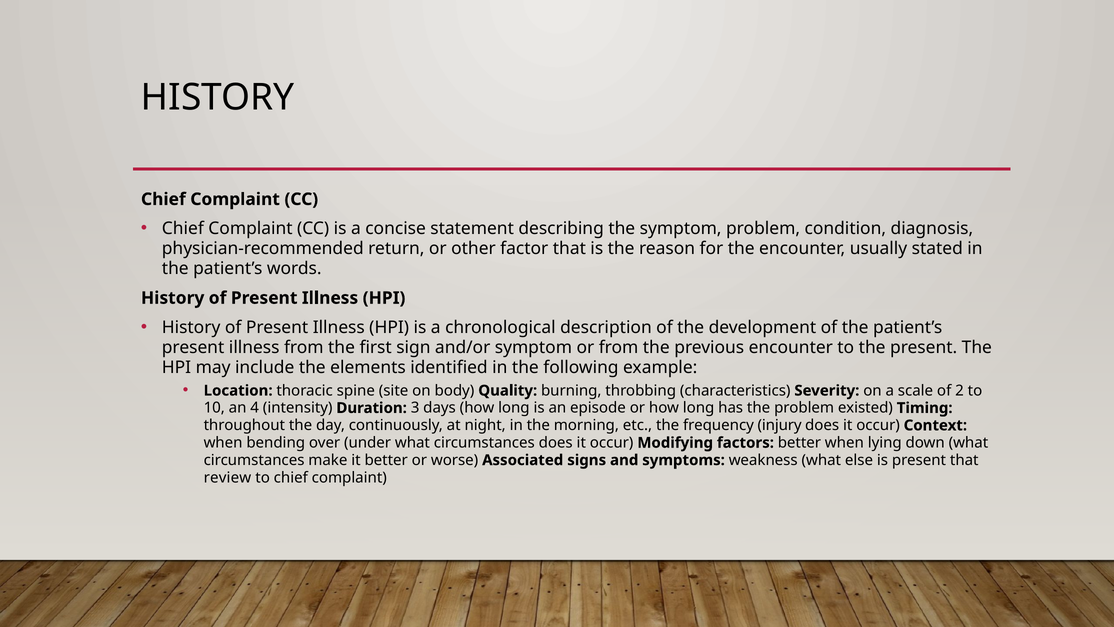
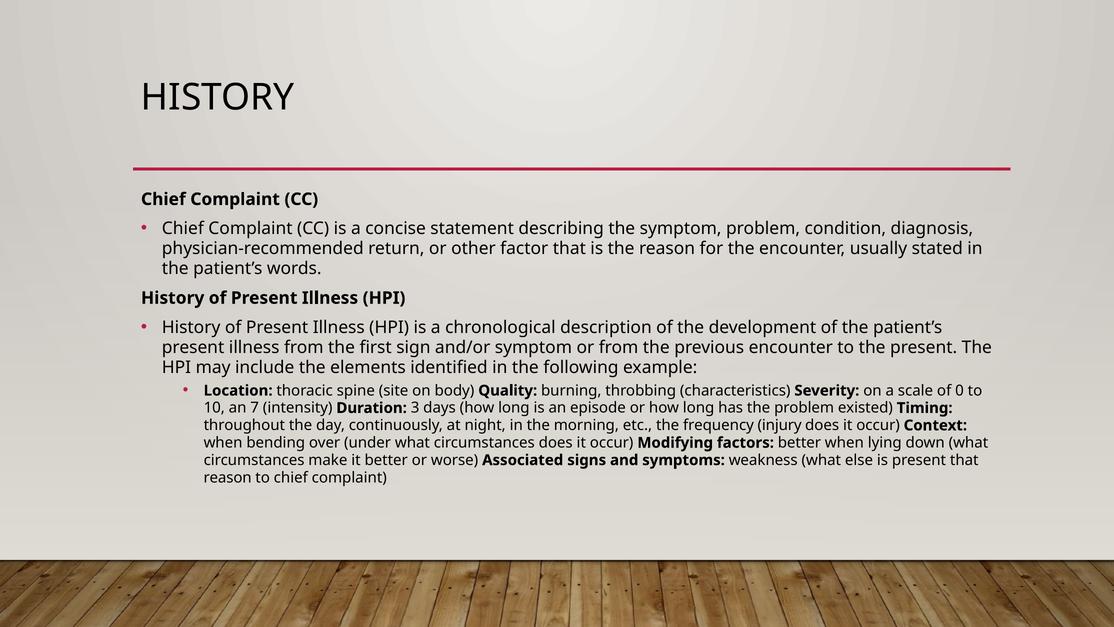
2: 2 -> 0
4: 4 -> 7
review at (227, 477): review -> reason
